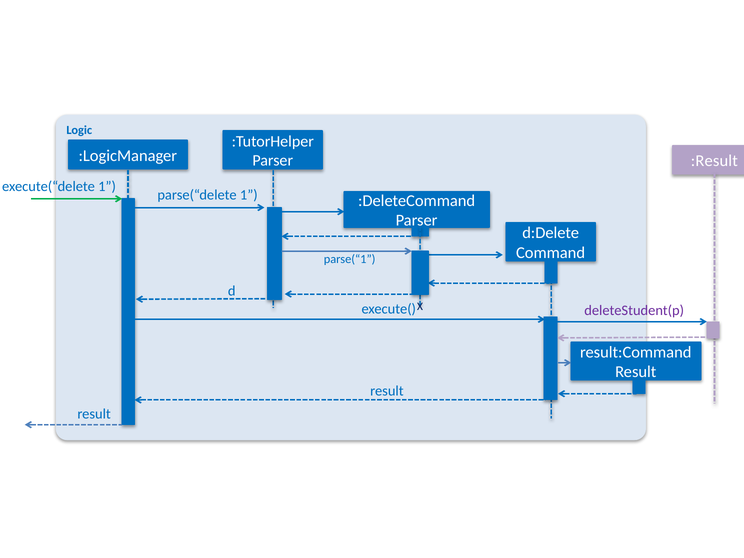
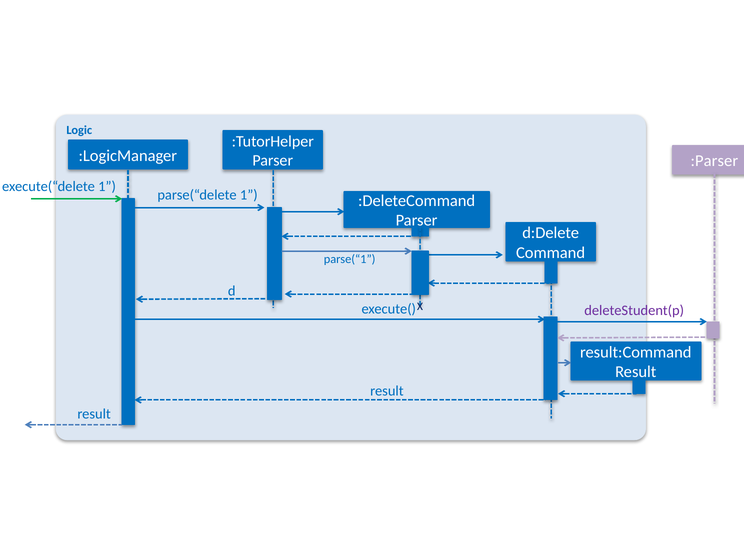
:Result: :Result -> :Parser
